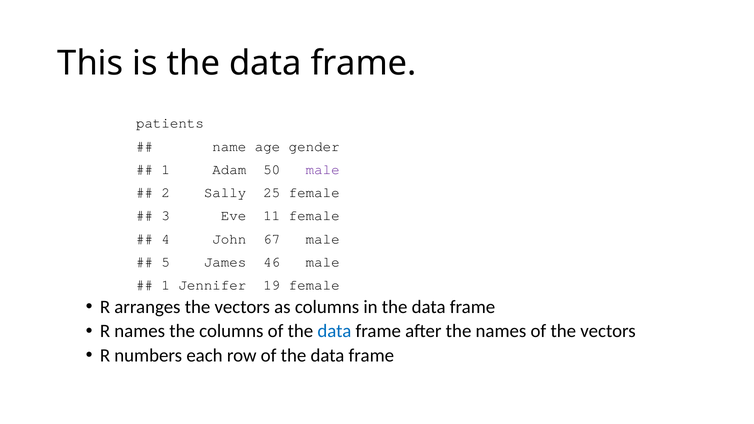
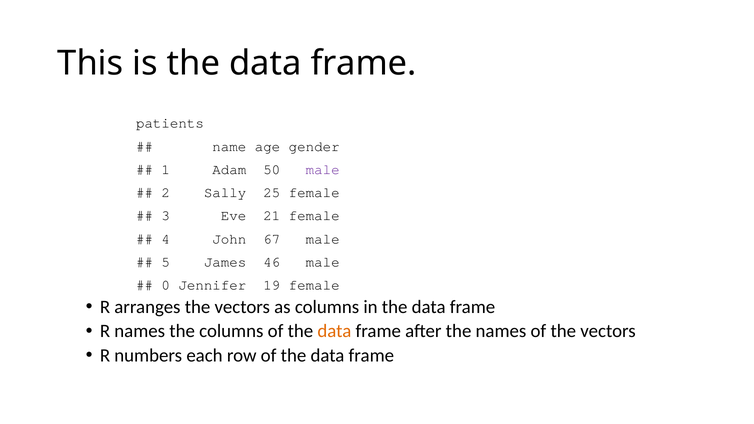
11: 11 -> 21
1 at (166, 285): 1 -> 0
data at (334, 331) colour: blue -> orange
